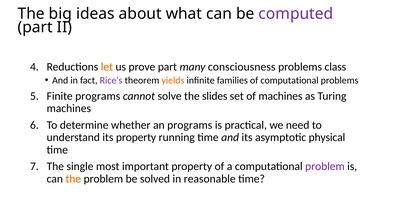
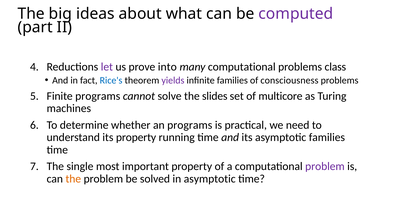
let colour: orange -> purple
prove part: part -> into
many consciousness: consciousness -> computational
Rice's colour: purple -> blue
yields colour: orange -> purple
of computational: computational -> consciousness
of machines: machines -> multicore
asymptotic physical: physical -> families
in reasonable: reasonable -> asymptotic
